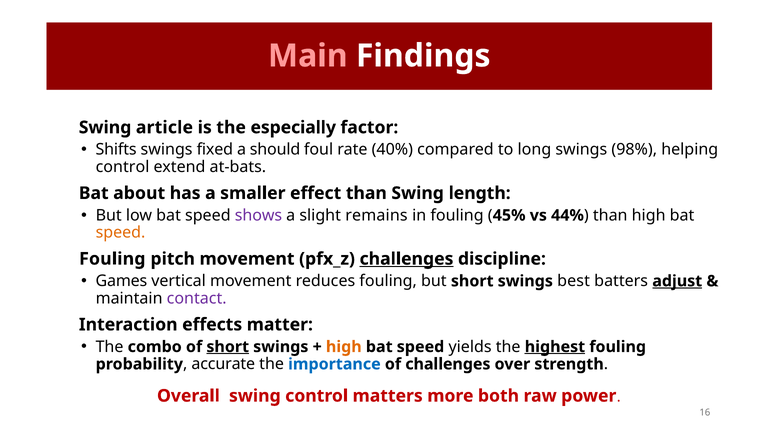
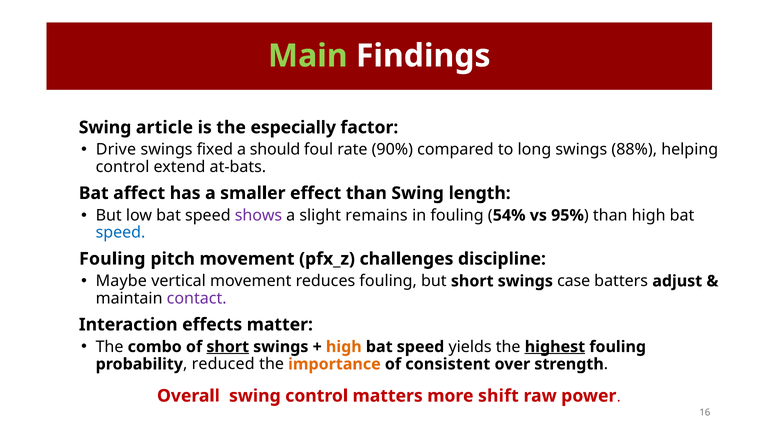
Main colour: pink -> light green
Shifts: Shifts -> Drive
40%: 40% -> 90%
98%: 98% -> 88%
about: about -> affect
45%: 45% -> 54%
44%: 44% -> 95%
speed at (121, 232) colour: orange -> blue
challenges at (407, 259) underline: present -> none
Games: Games -> Maybe
best: best -> case
adjust underline: present -> none
accurate: accurate -> reduced
importance colour: blue -> orange
of challenges: challenges -> consistent
both: both -> shift
